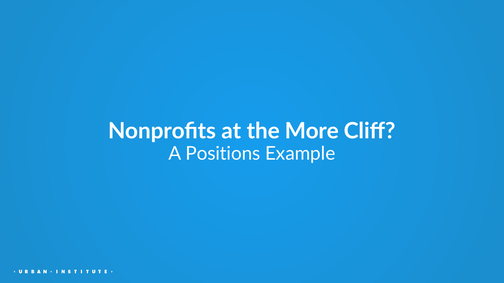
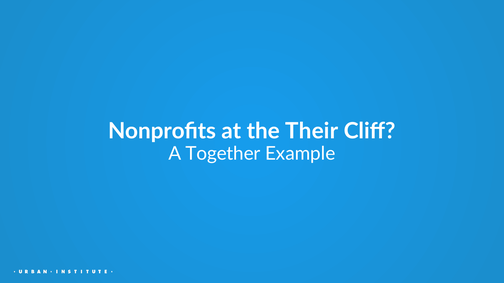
More: More -> Their
Positions: Positions -> Together
